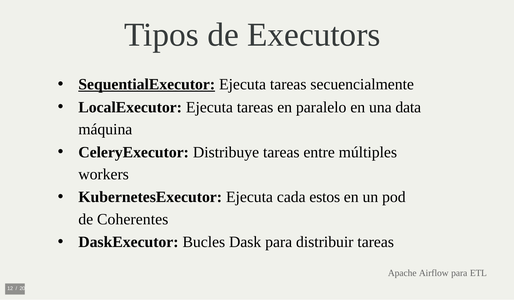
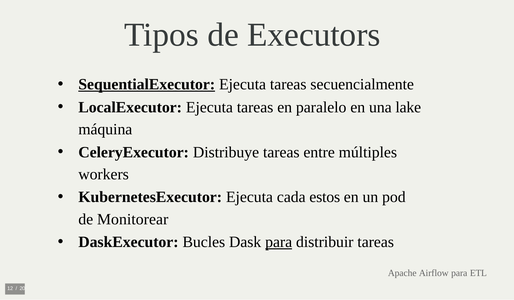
data: data -> lake
Coherentes: Coherentes -> Monitorear
para at (279, 242) underline: none -> present
